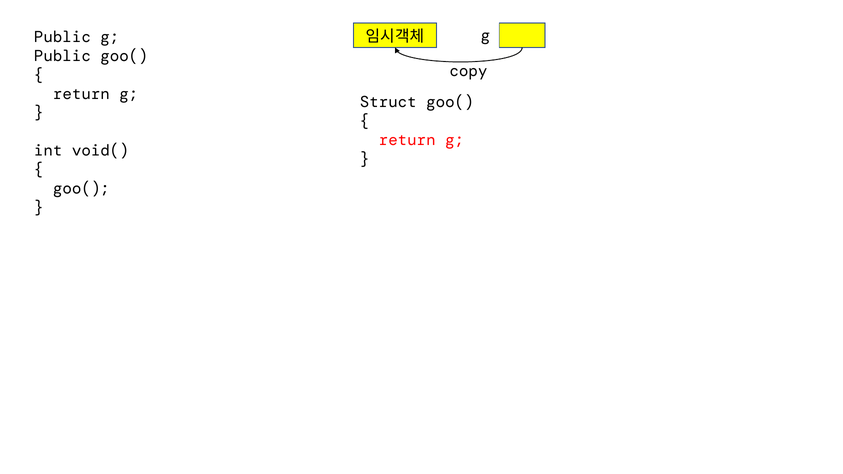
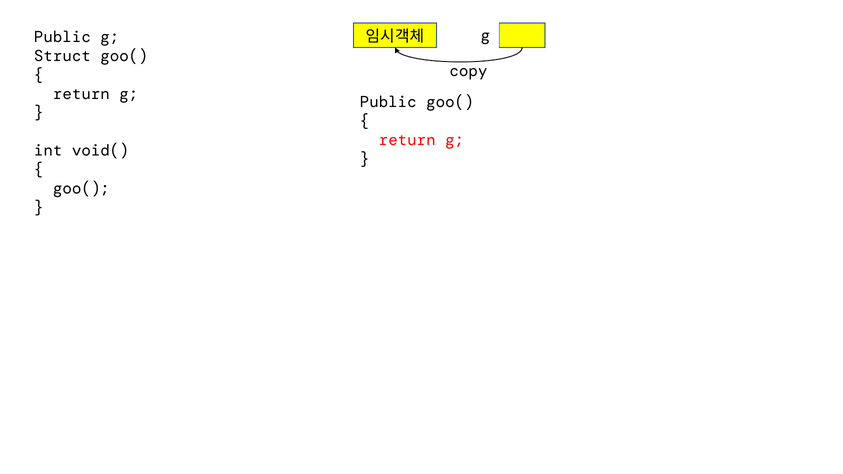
Public at (62, 56): Public -> Struct
Struct at (388, 102): Struct -> Public
